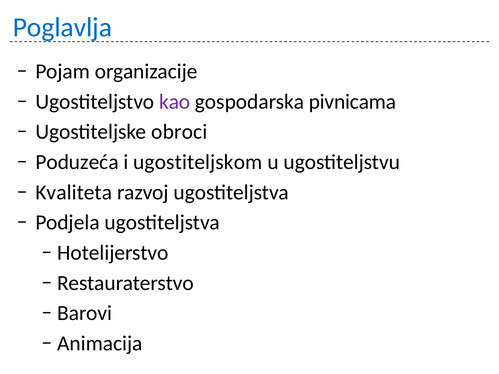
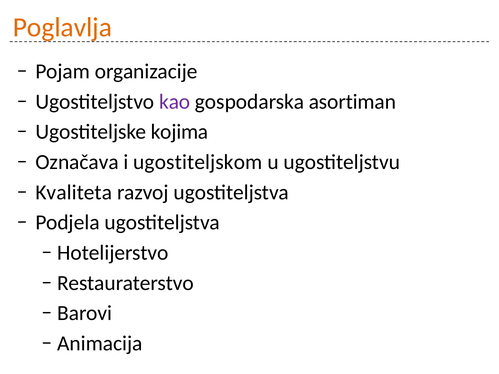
Poglavlja colour: blue -> orange
pivnicama: pivnicama -> asortiman
obroci: obroci -> kojima
Poduzeća: Poduzeća -> Označava
